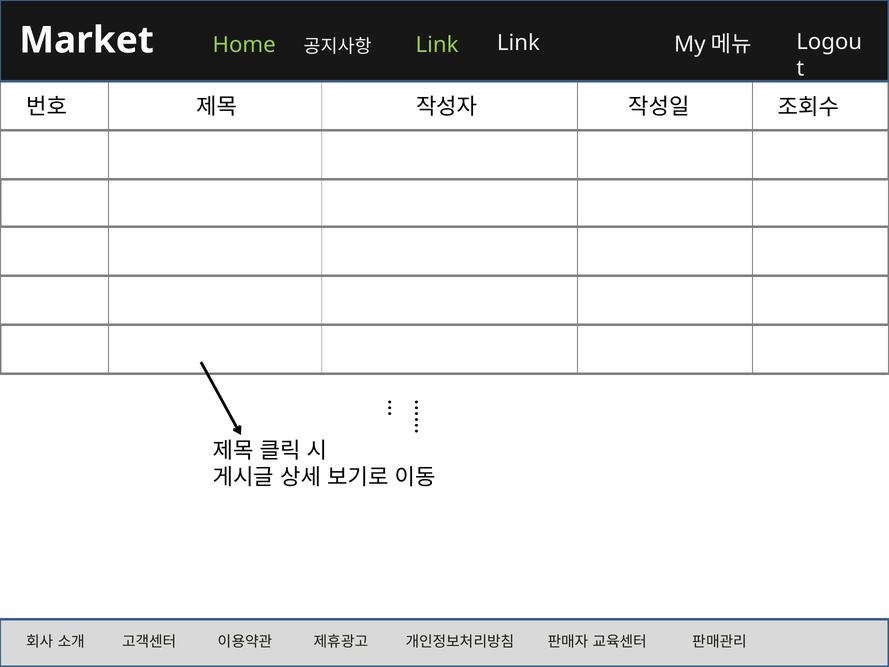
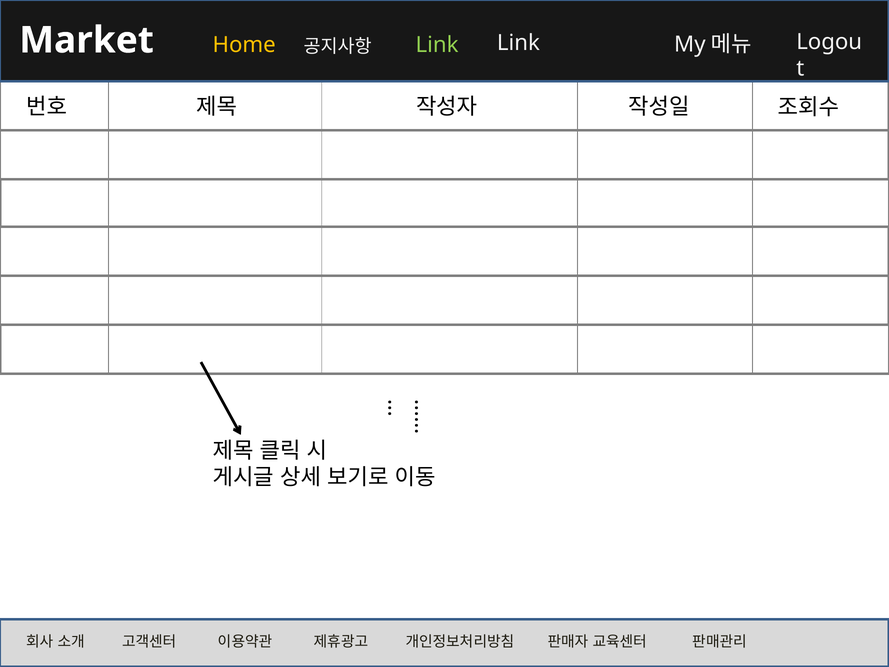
Home colour: light green -> yellow
